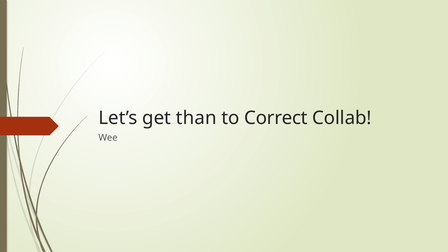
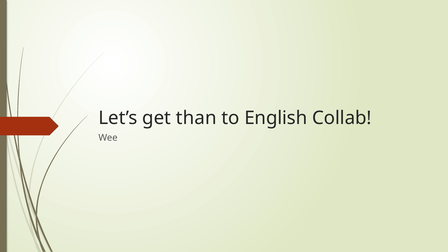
Correct: Correct -> English
